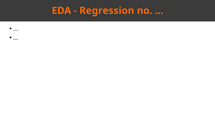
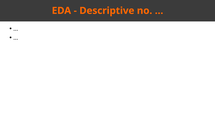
Regression: Regression -> Descriptive
